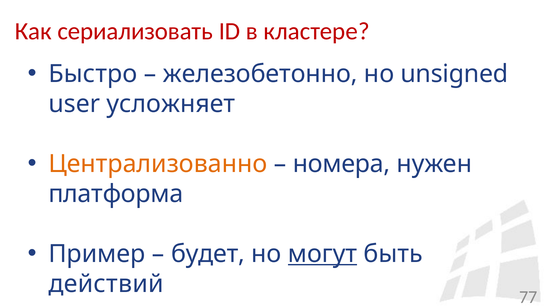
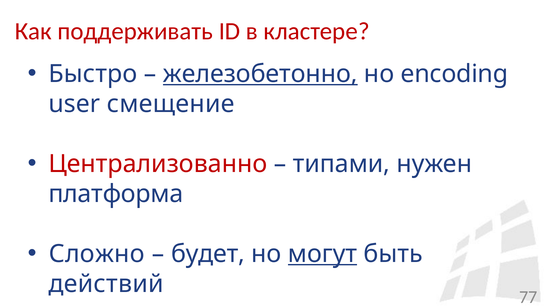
сериализовать: сериализовать -> поддерживать
железобетонно underline: none -> present
unsigned: unsigned -> encoding
усложняет: усложняет -> смещение
Централизованно colour: orange -> red
номера: номера -> типами
Пример: Пример -> Сложно
